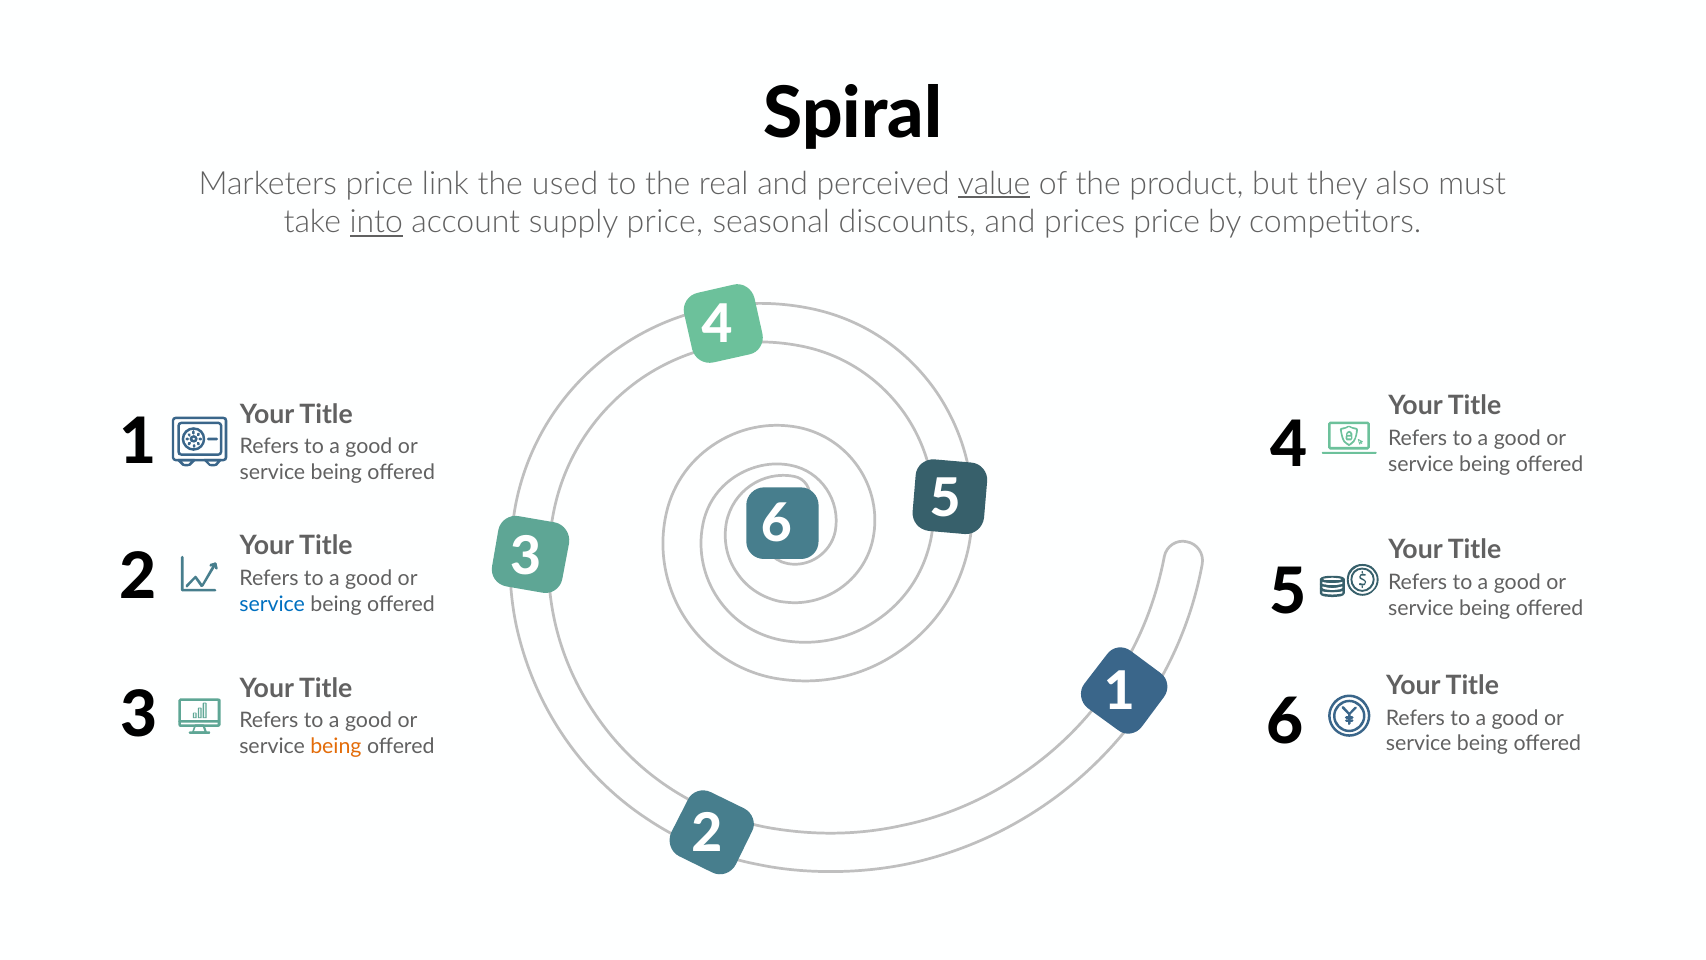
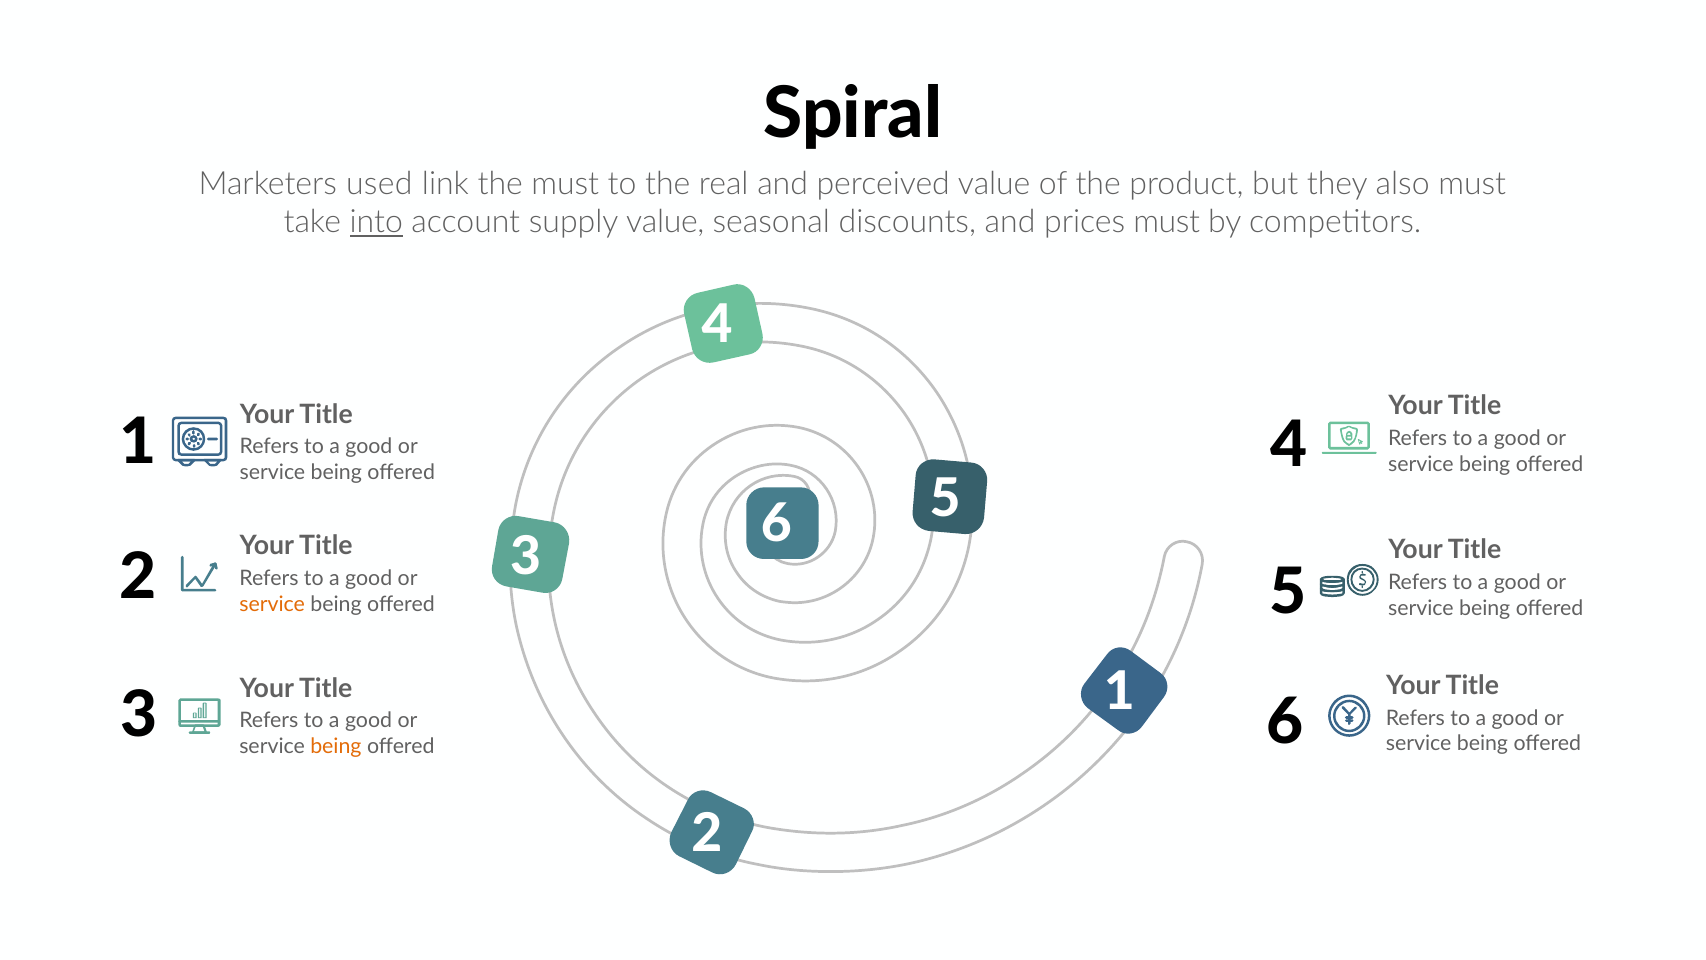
Marketers price: price -> used
the used: used -> must
value at (994, 184) underline: present -> none
supply price: price -> value
prices price: price -> must
service at (272, 604) colour: blue -> orange
